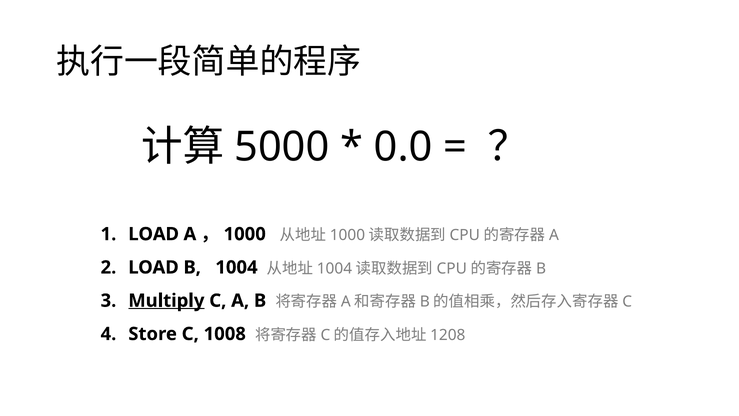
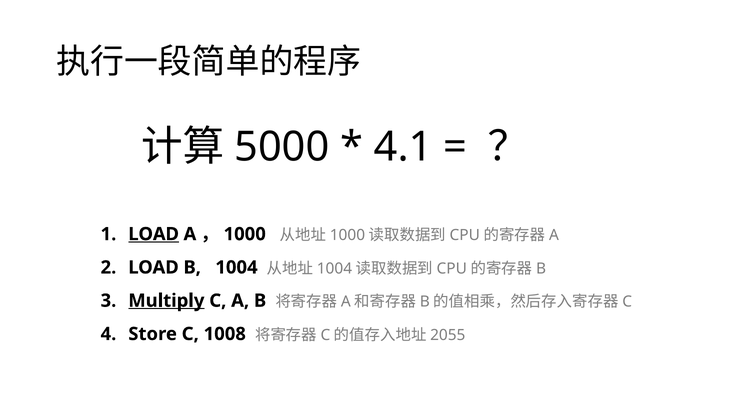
0.0: 0.0 -> 4.1
LOAD at (154, 234) underline: none -> present
1208: 1208 -> 2055
